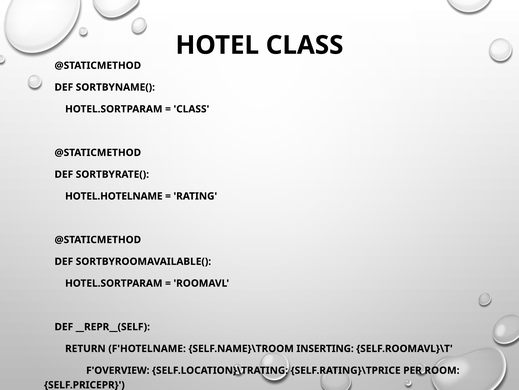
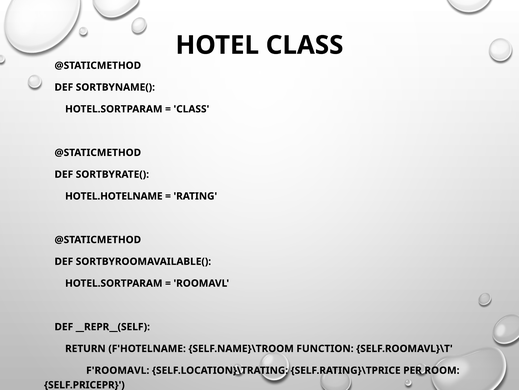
INSERTING: INSERTING -> FUNCTION
F'OVERVIEW: F'OVERVIEW -> F'ROOMAVL
